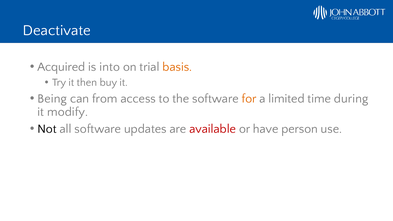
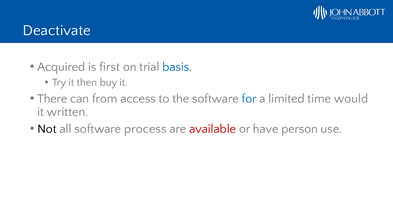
into: into -> first
basis colour: orange -> blue
Being: Being -> There
for colour: orange -> blue
during: during -> would
modify: modify -> written
updates: updates -> process
